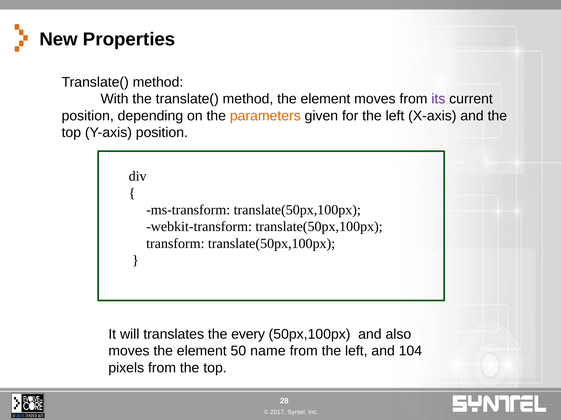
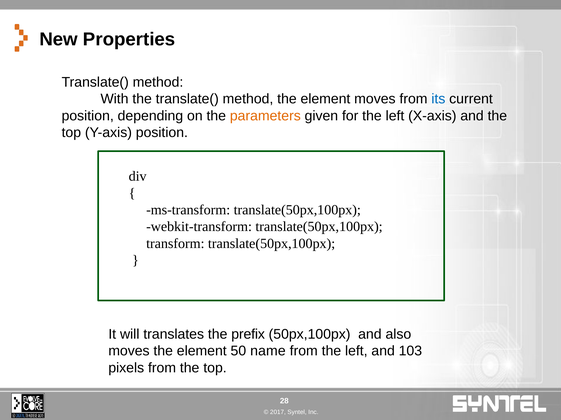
its colour: purple -> blue
every: every -> prefix
104: 104 -> 103
